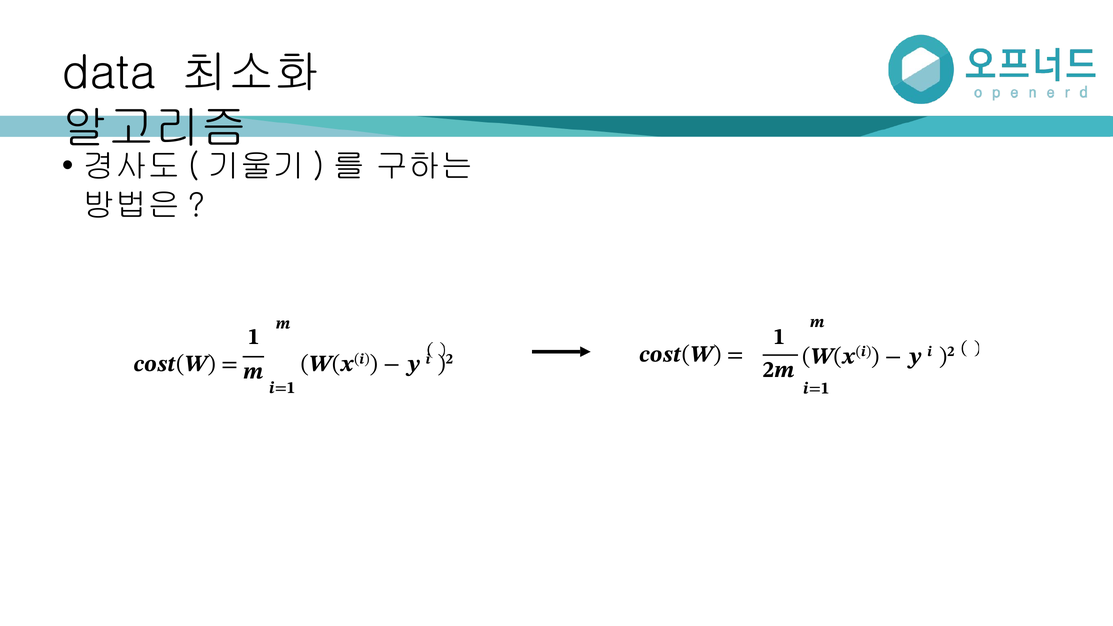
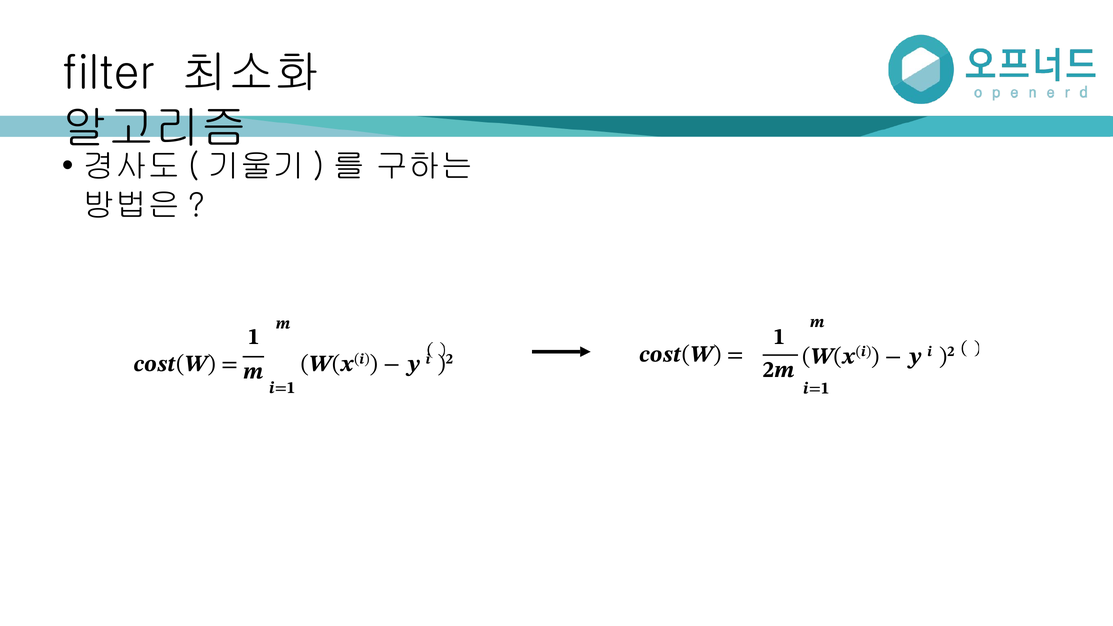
data: data -> filter
